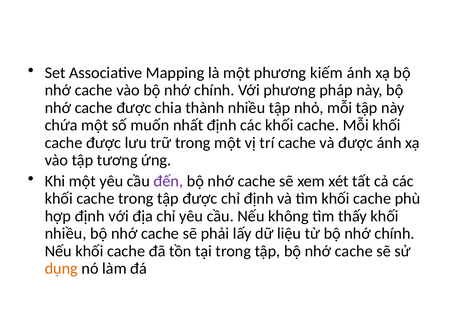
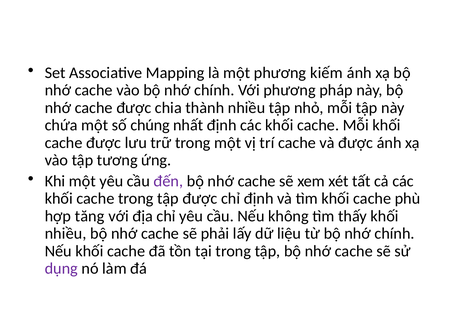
muốn: muốn -> chúng
hợp định: định -> tăng
dụng colour: orange -> purple
